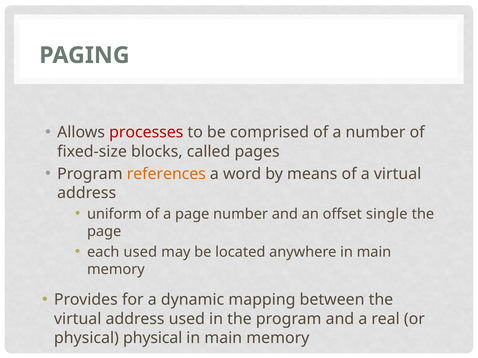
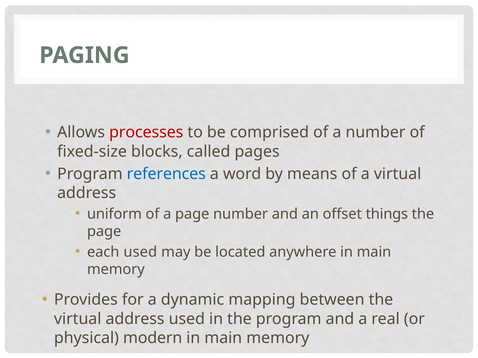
references colour: orange -> blue
single: single -> things
physical physical: physical -> modern
